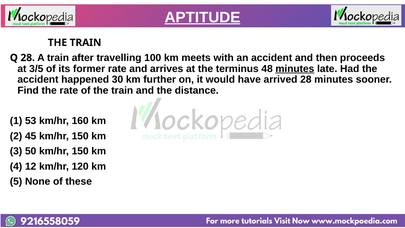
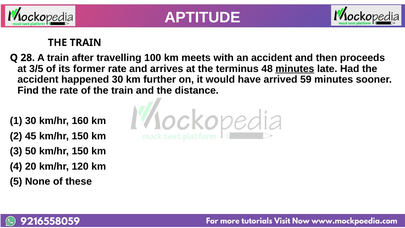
APTITUDE underline: present -> none
arrived 28: 28 -> 59
53 at (31, 121): 53 -> 30
12: 12 -> 20
